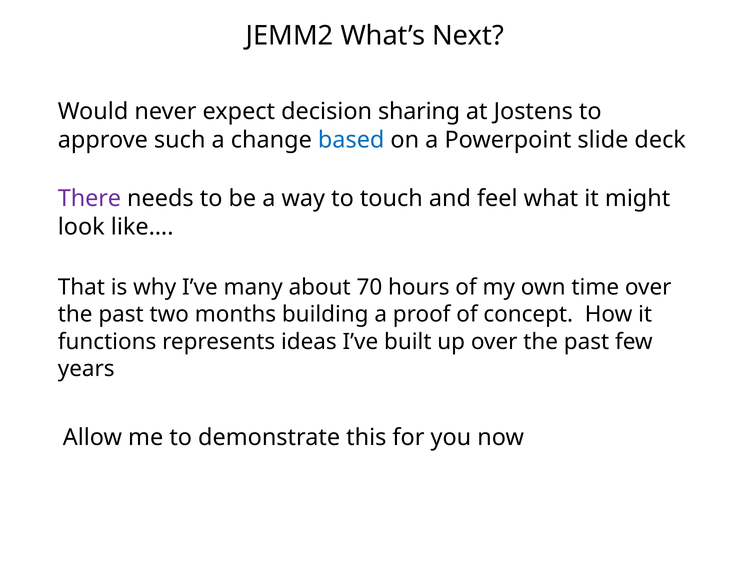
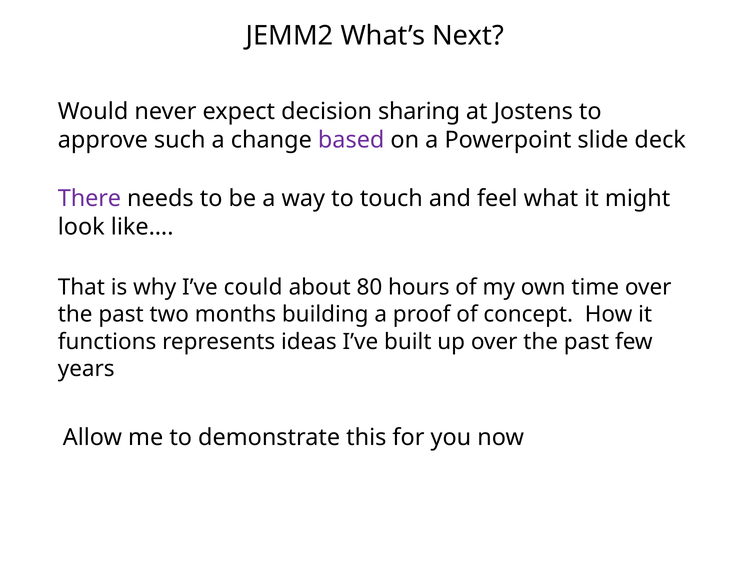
based colour: blue -> purple
many: many -> could
70: 70 -> 80
